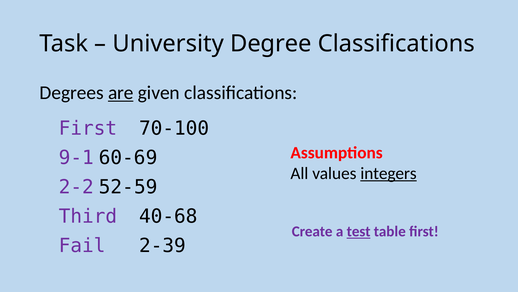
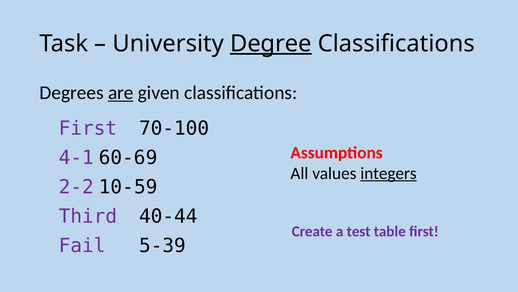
Degree underline: none -> present
9-1: 9-1 -> 4-1
52-59: 52-59 -> 10-59
40-68: 40-68 -> 40-44
test underline: present -> none
2-39: 2-39 -> 5-39
